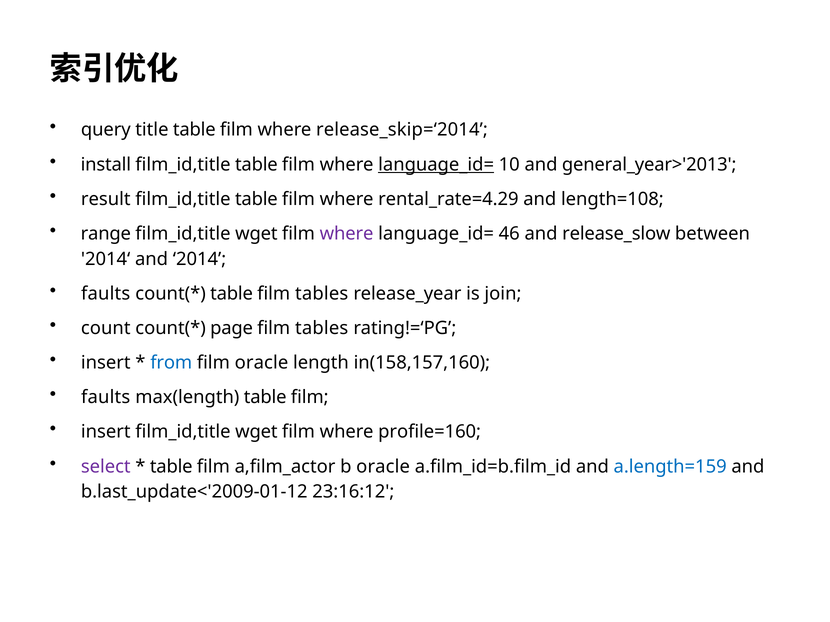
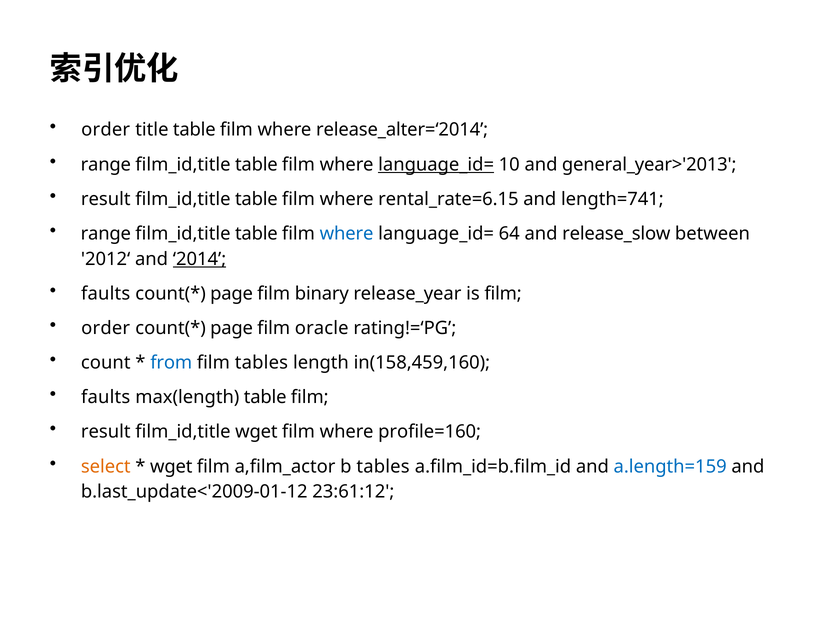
query at (106, 130): query -> order
release_skip=‘2014: release_skip=‘2014 -> release_alter=‘2014
install at (106, 165): install -> range
rental_rate=4.29: rental_rate=4.29 -> rental_rate=6.15
length=108: length=108 -> length=741
wget at (256, 234): wget -> table
where at (347, 234) colour: purple -> blue
46: 46 -> 64
2014‘: 2014‘ -> 2012‘
2014 underline: none -> present
table at (232, 294): table -> page
tables at (322, 294): tables -> binary
is join: join -> film
count at (106, 328): count -> order
tables at (322, 328): tables -> oracle
insert at (106, 363): insert -> count
film oracle: oracle -> tables
in(158,157,160: in(158,157,160 -> in(158,459,160
insert at (106, 432): insert -> result
select colour: purple -> orange
table at (171, 467): table -> wget
b oracle: oracle -> tables
23:16:12: 23:16:12 -> 23:61:12
